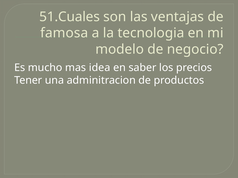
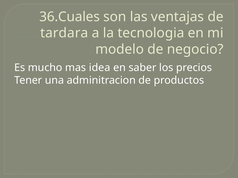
51.Cuales: 51.Cuales -> 36.Cuales
famosa: famosa -> tardara
